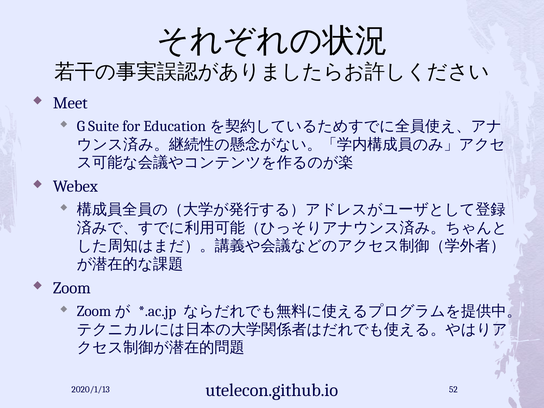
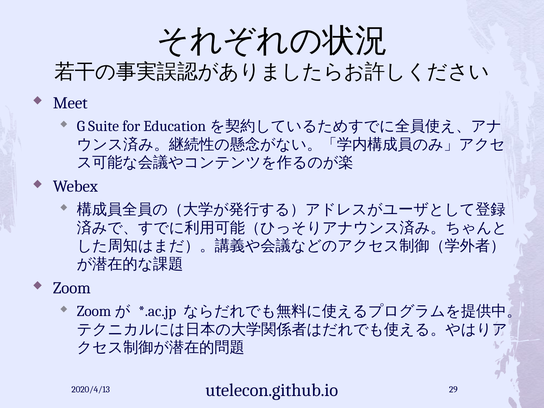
2020/1/13: 2020/1/13 -> 2020/4/13
52: 52 -> 29
